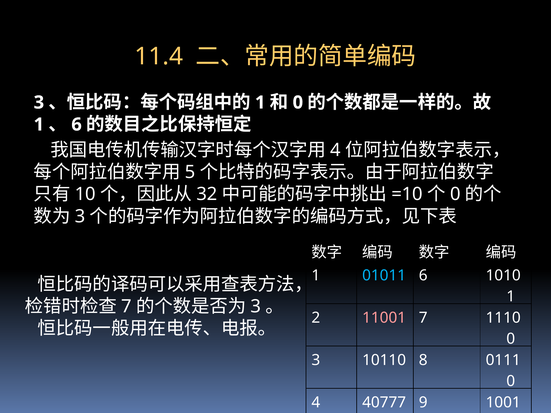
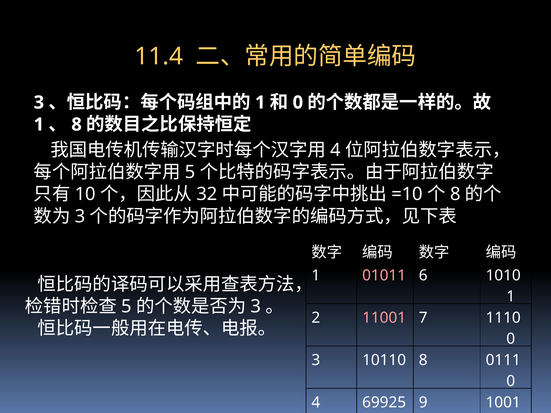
6 at (77, 125): 6 -> 8
0 at (455, 194): 0 -> 8
01011 colour: light blue -> pink
7 at (126, 307): 7 -> 5
40777: 40777 -> 69925
